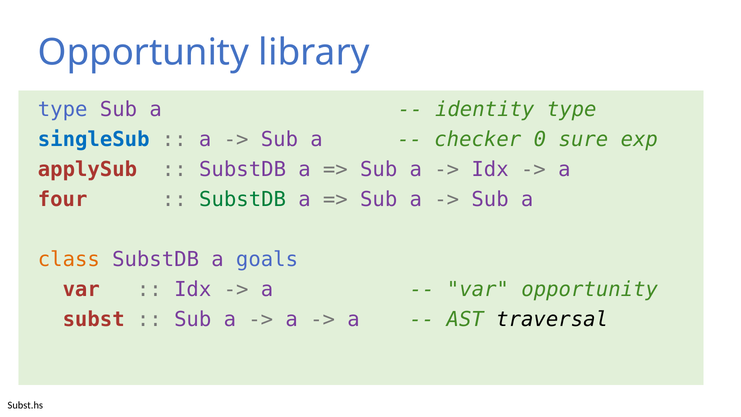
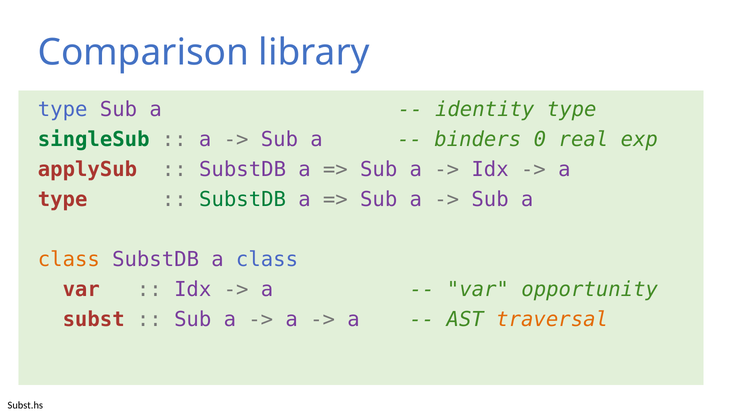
Opportunity at (143, 52): Opportunity -> Comparison
singleSub colour: blue -> green
checker: checker -> binders
sure: sure -> real
four at (63, 199): four -> type
SubstDB a goals: goals -> class
traversal colour: black -> orange
